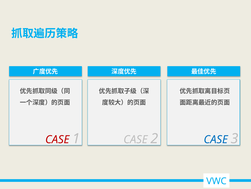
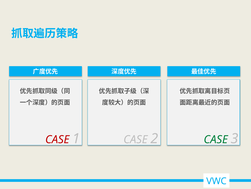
CASE at (216, 139) colour: blue -> green
